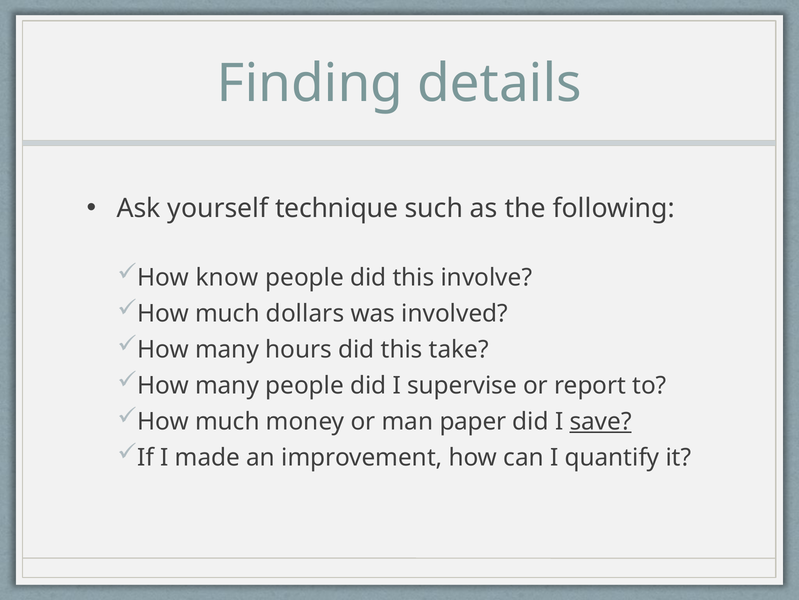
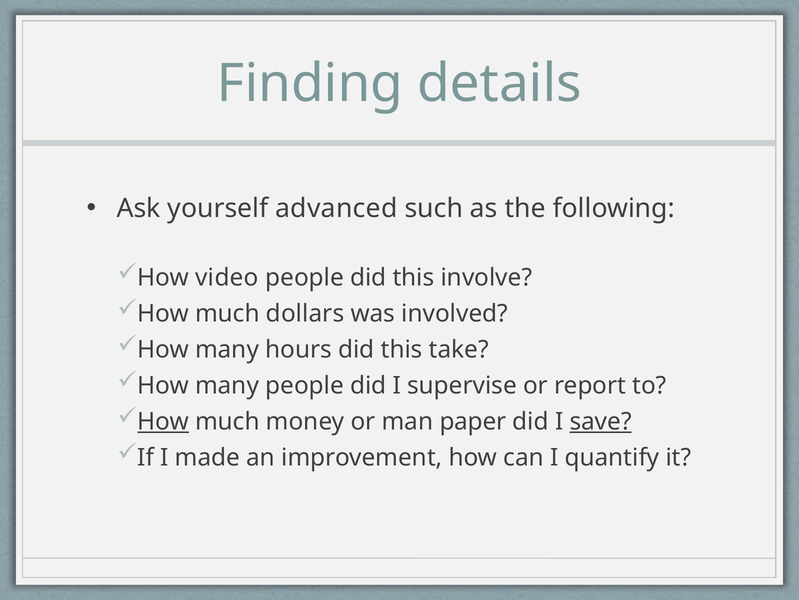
technique: technique -> advanced
know: know -> video
How at (163, 421) underline: none -> present
